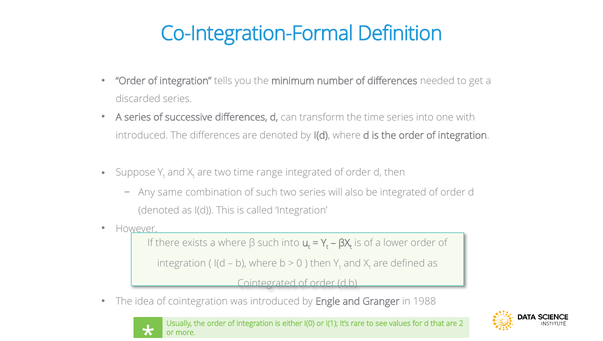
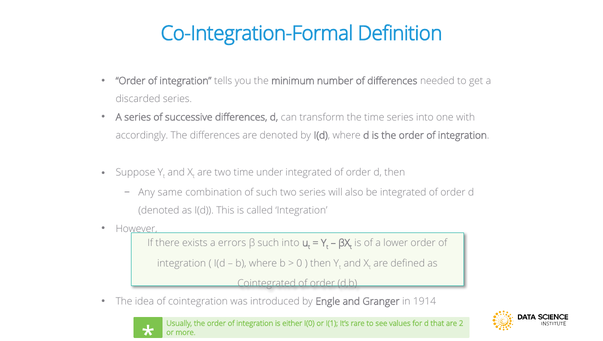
introduced at (142, 135): introduced -> accordingly
range: range -> under
a where: where -> errors
1988: 1988 -> 1914
